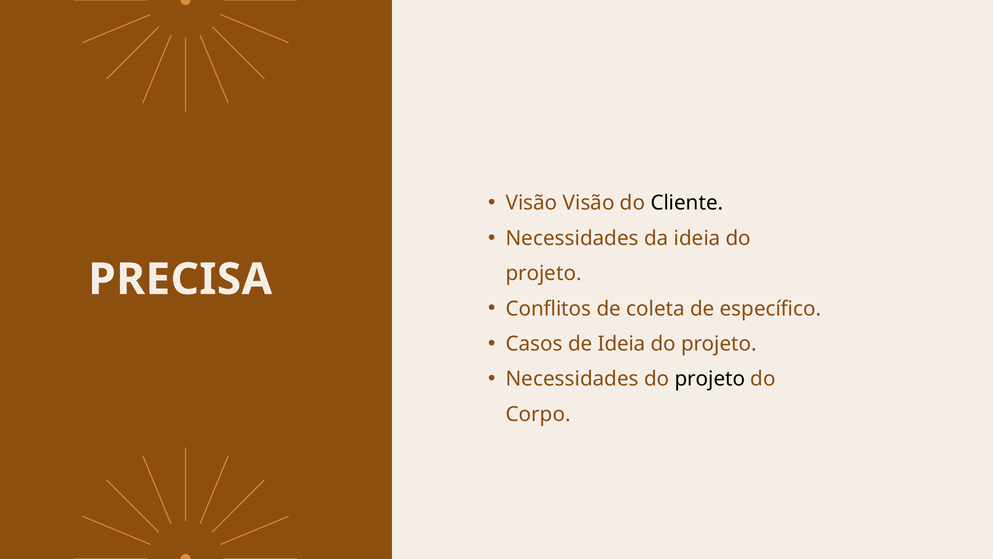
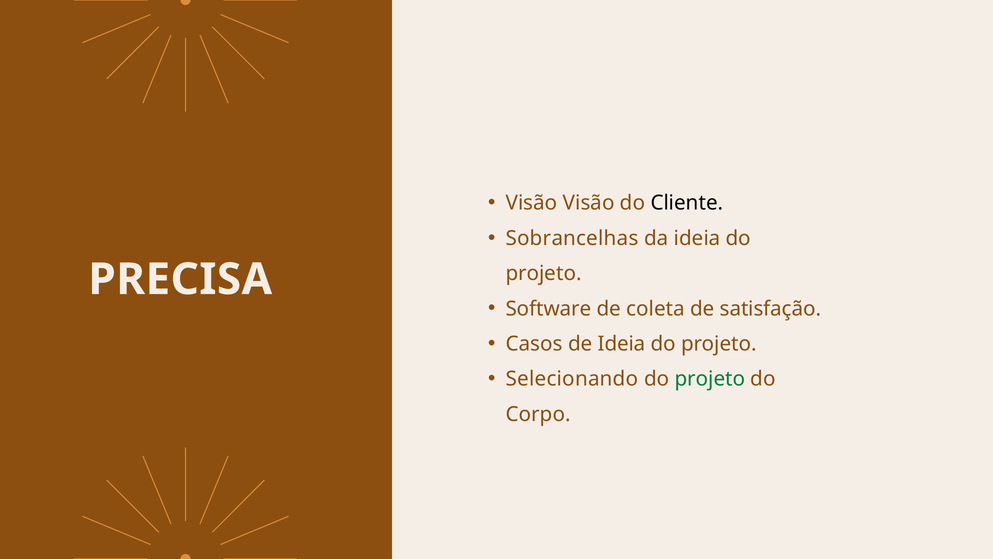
Necessidades at (572, 238): Necessidades -> Sobrancelhas
Conflitos: Conflitos -> Software
específico: específico -> satisfação
Necessidades at (572, 379): Necessidades -> Selecionando
projeto at (710, 379) colour: black -> green
